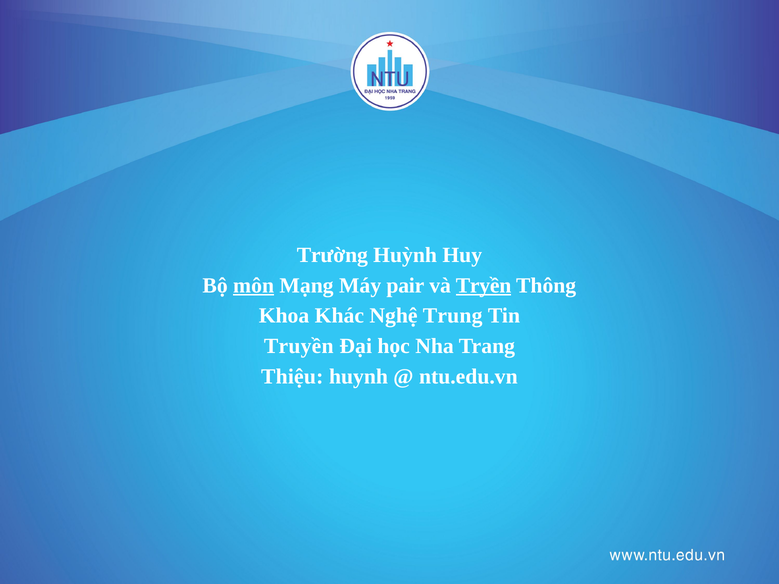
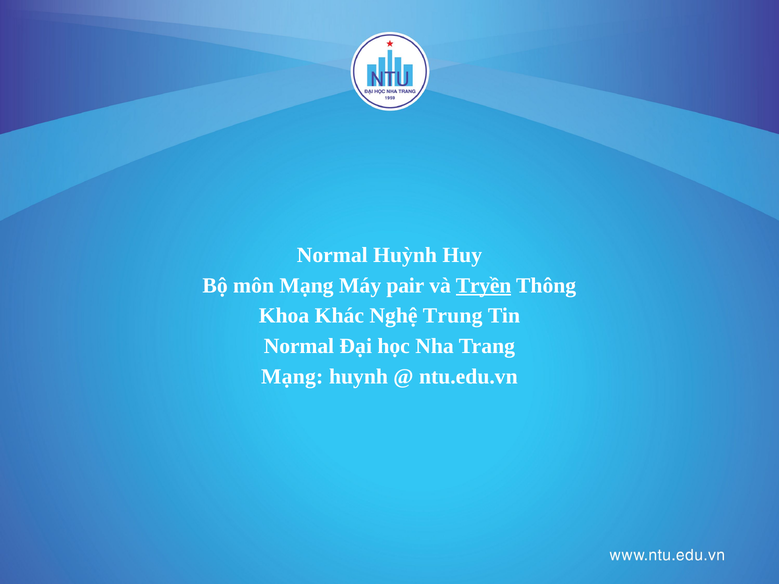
Trường at (332, 255): Trường -> Normal
môn underline: present -> none
Truyền at (299, 346): Truyền -> Normal
Thiệu at (292, 377): Thiệu -> Mạng
